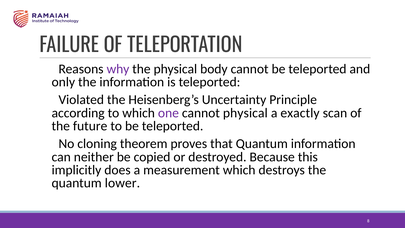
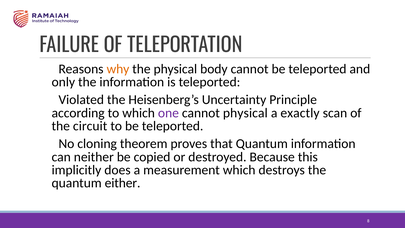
why colour: purple -> orange
future: future -> circuit
lower: lower -> either
